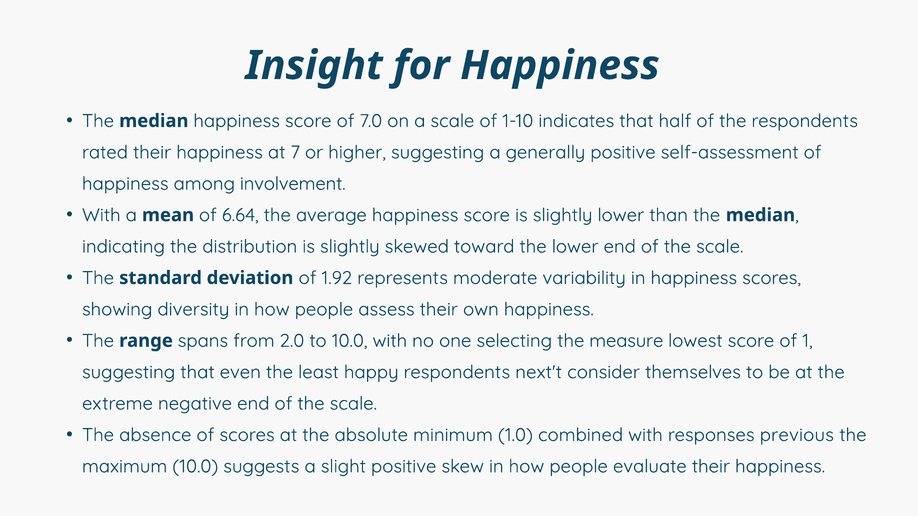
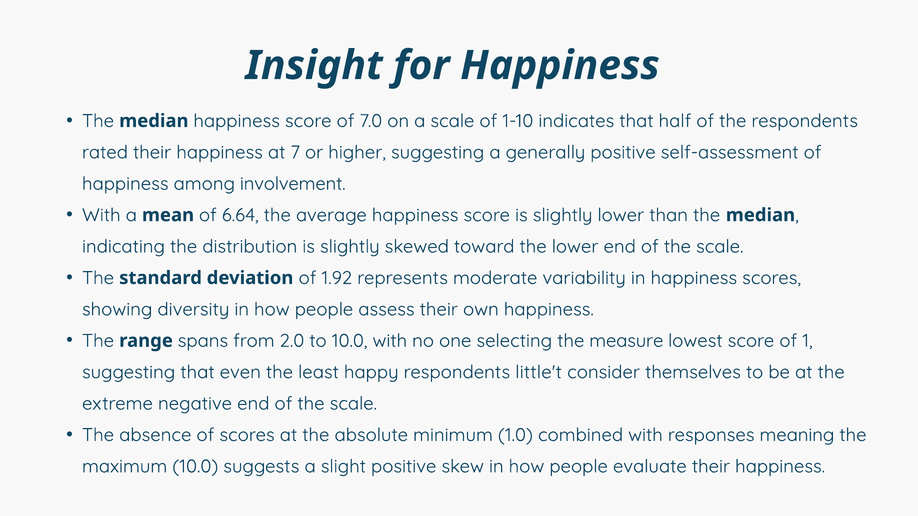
next't: next't -> little't
previous: previous -> meaning
